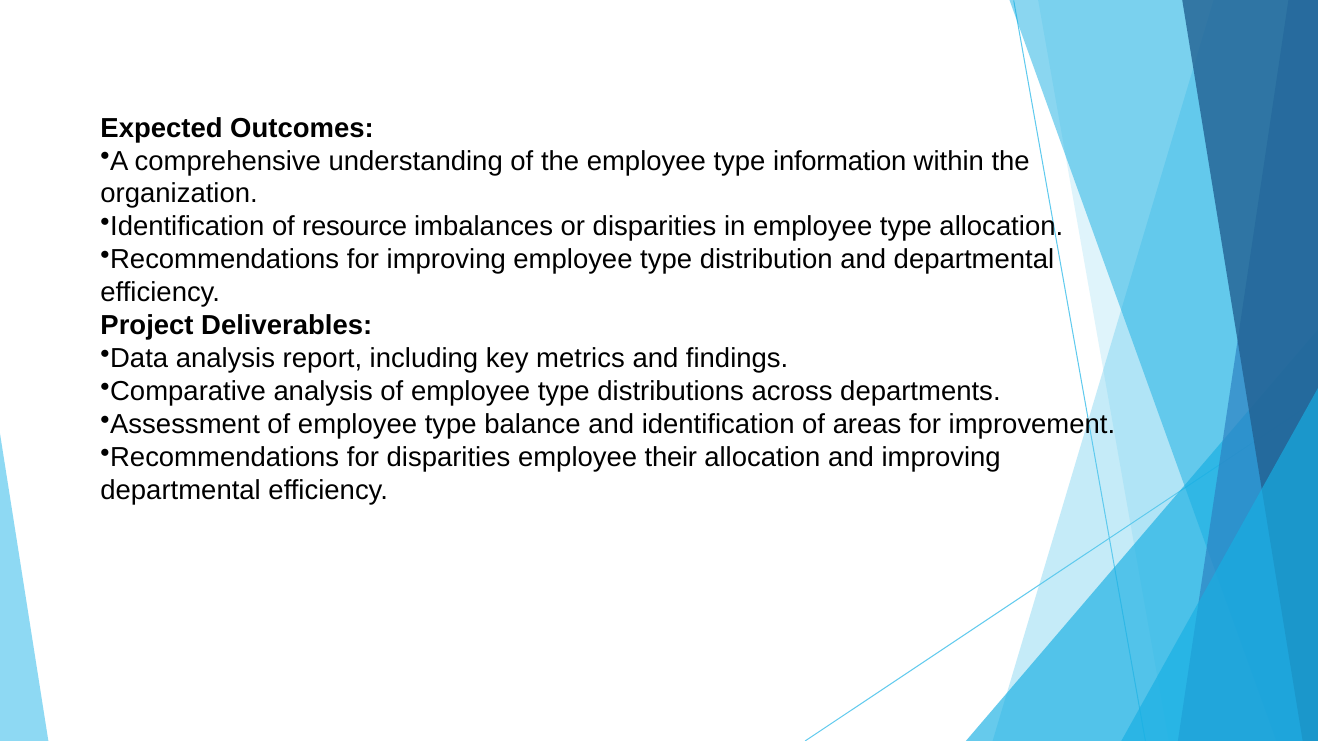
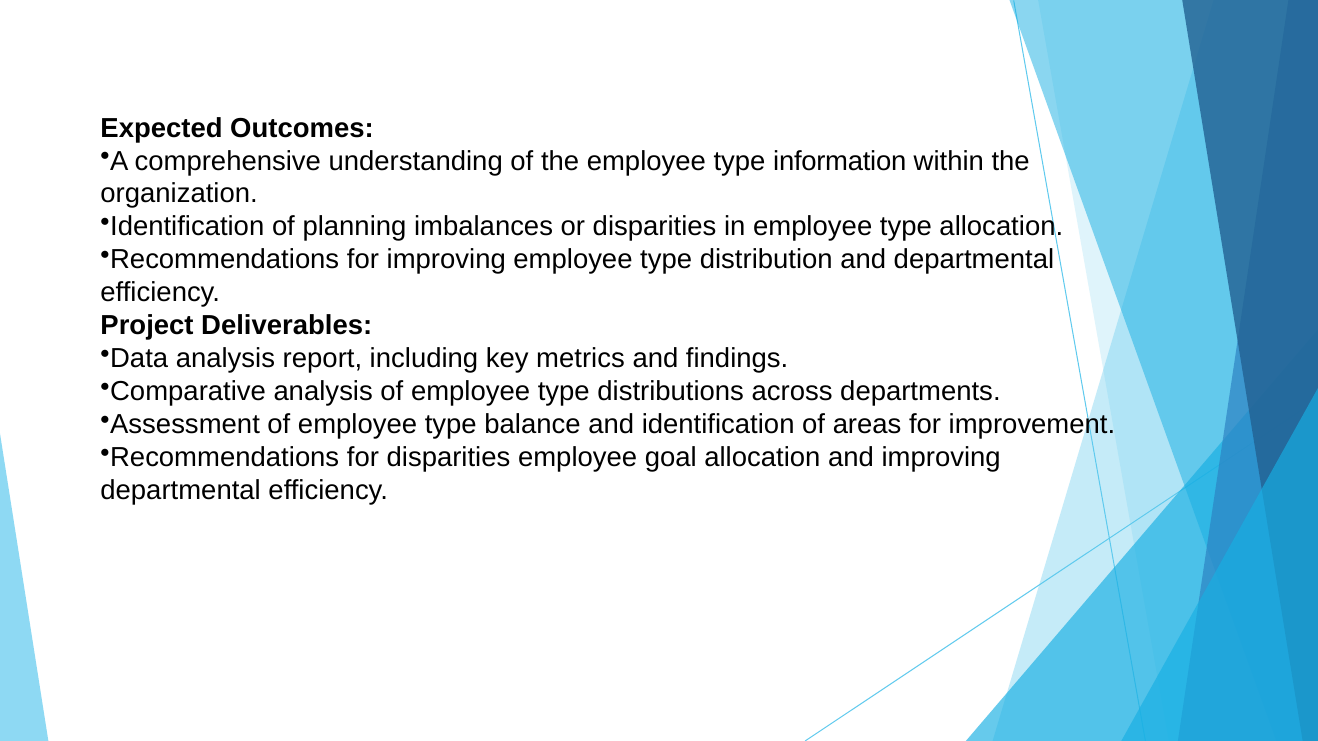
resource: resource -> planning
their: their -> goal
